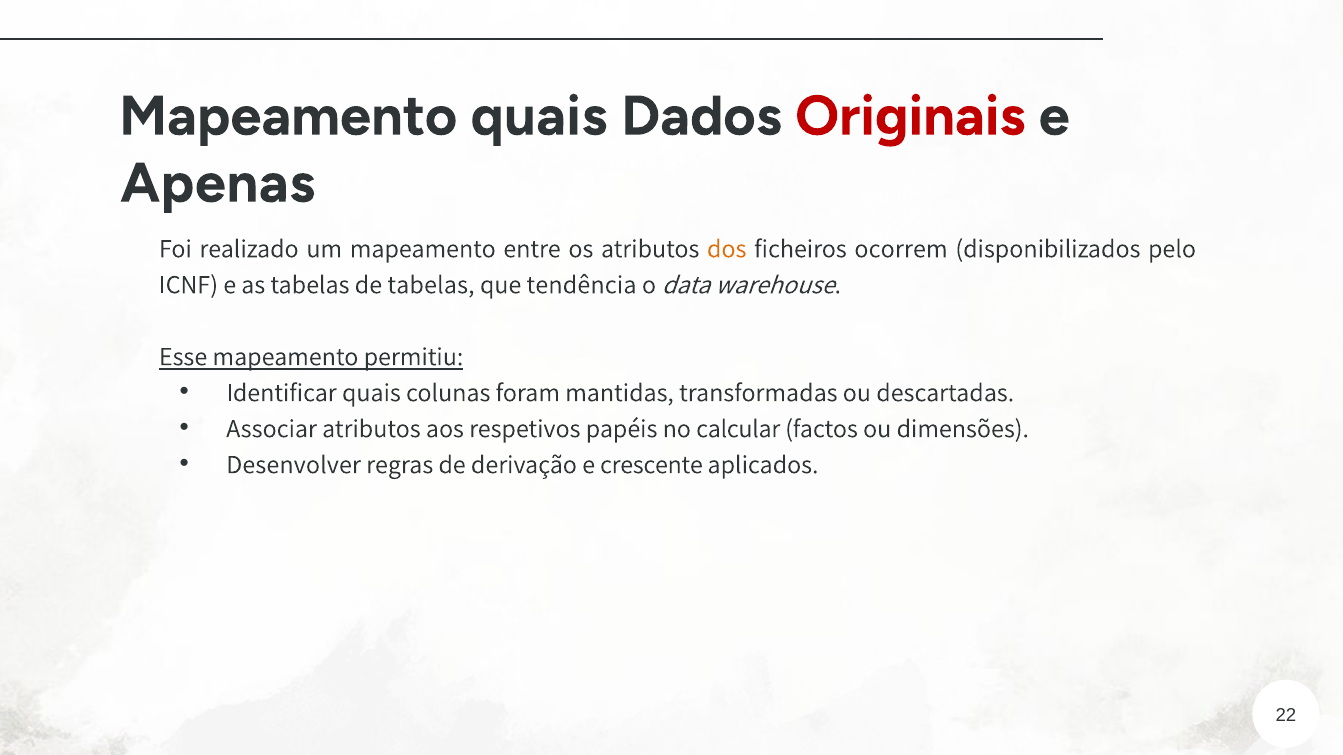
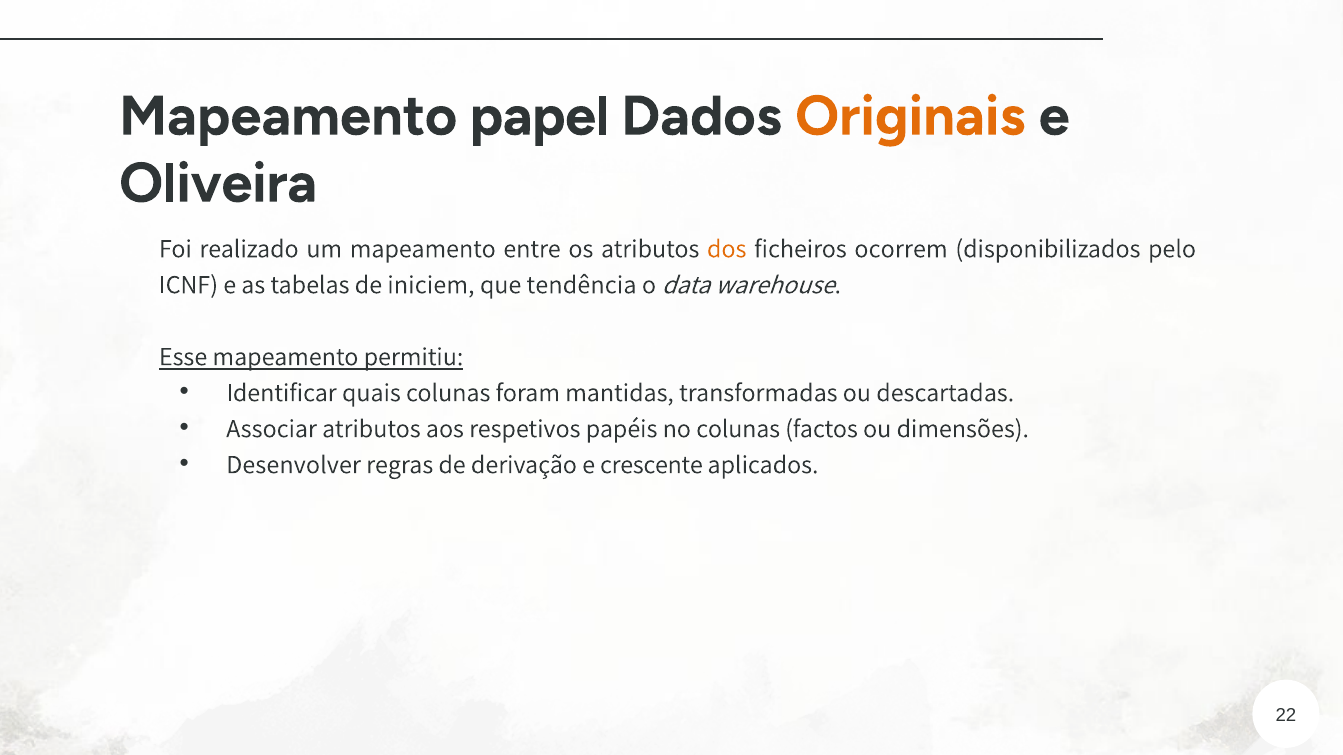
Mapeamento quais: quais -> papel
Originais colour: red -> orange
Apenas: Apenas -> Oliveira
de tabelas: tabelas -> iniciem
no calcular: calcular -> colunas
